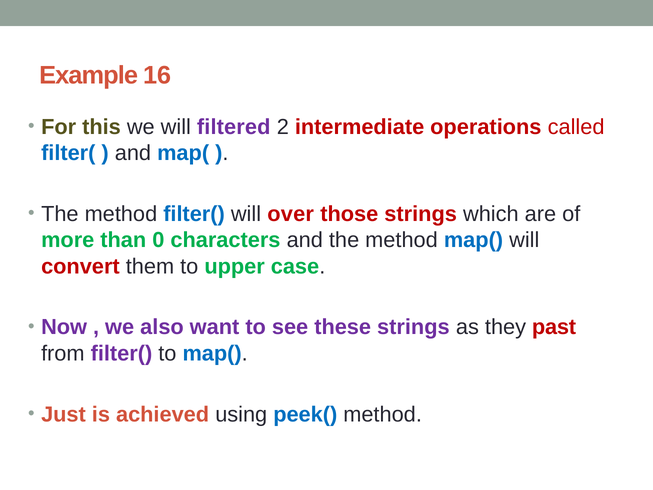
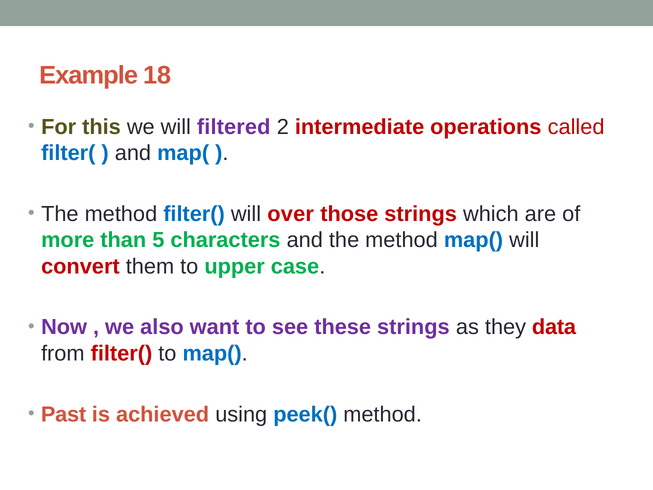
16: 16 -> 18
0: 0 -> 5
past: past -> data
filter( at (121, 353) colour: purple -> red
Just: Just -> Past
